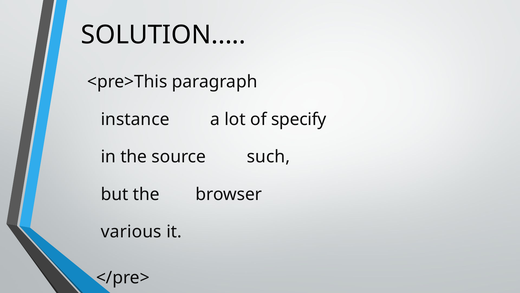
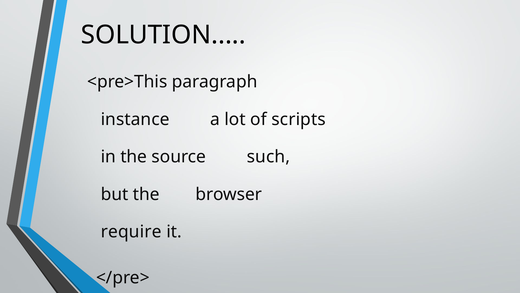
specify: specify -> scripts
various: various -> require
